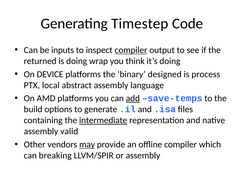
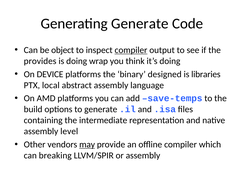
Generating Timestep: Timestep -> Generate
inputs: inputs -> object
returned: returned -> provides
process: process -> libraries
add underline: present -> none
intermediate underline: present -> none
valid: valid -> level
